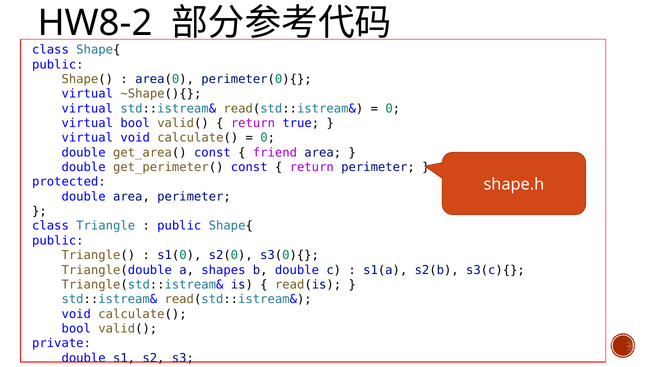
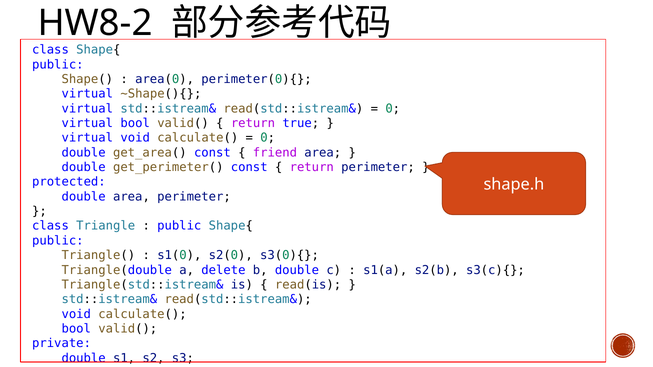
shapes: shapes -> delete
